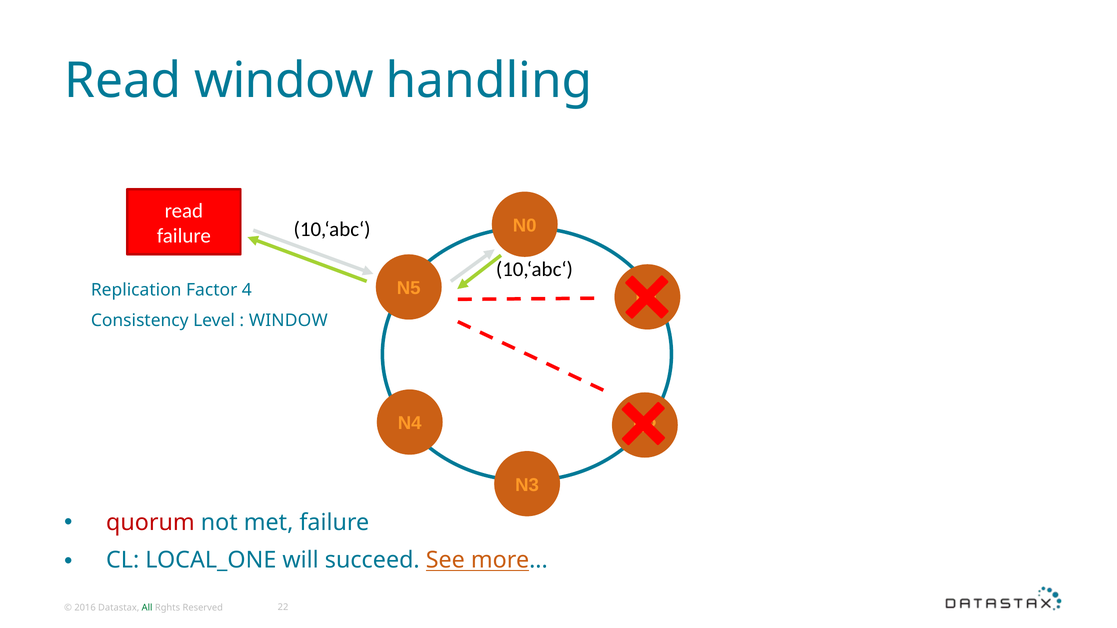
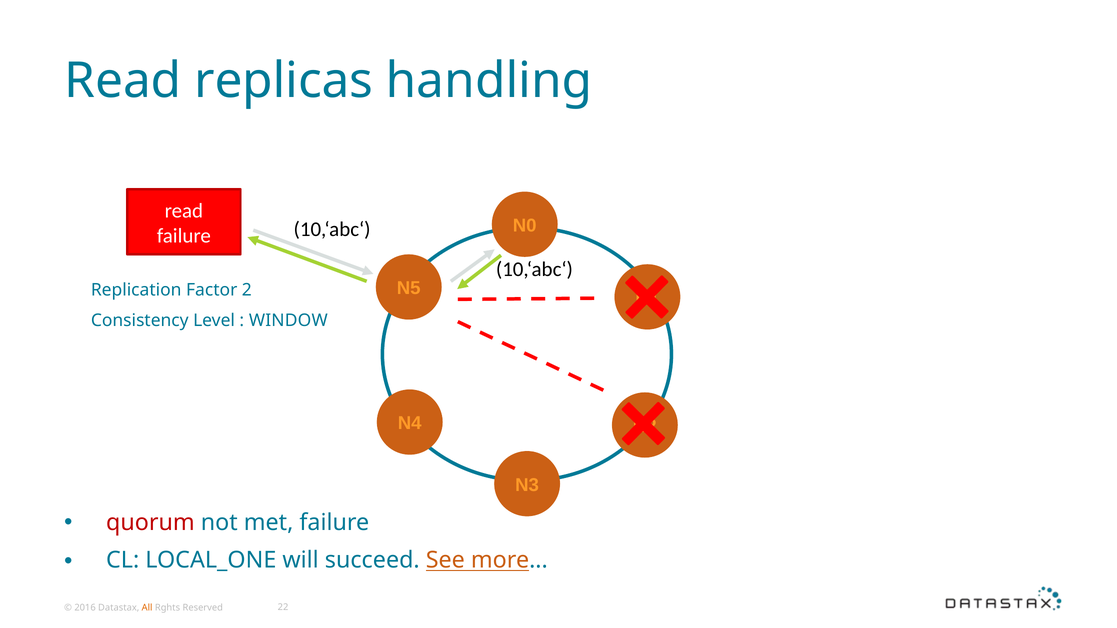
Read window: window -> replicas
4: 4 -> 2
All colour: green -> orange
